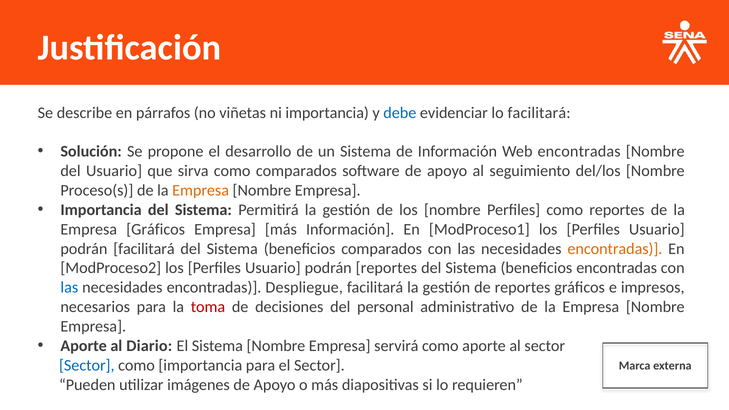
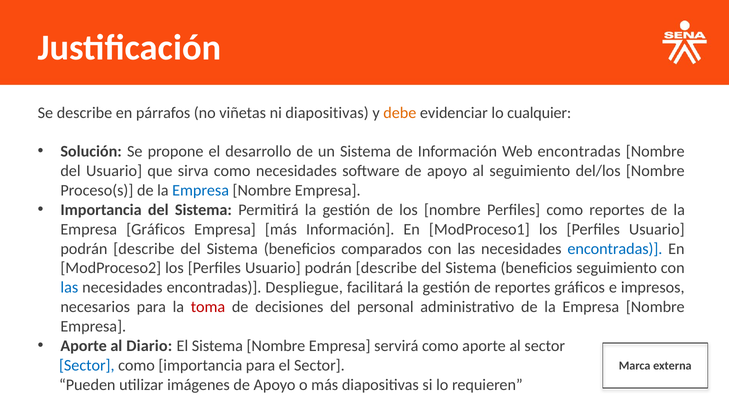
ni importancia: importancia -> diapositivas
debe colour: blue -> orange
lo facilitará: facilitará -> cualquier
como comparados: comparados -> necesidades
Empresa at (201, 190) colour: orange -> blue
facilitará at (144, 249): facilitará -> describe
encontradas at (615, 249) colour: orange -> blue
reportes at (386, 268): reportes -> describe
beneficios encontradas: encontradas -> seguimiento
